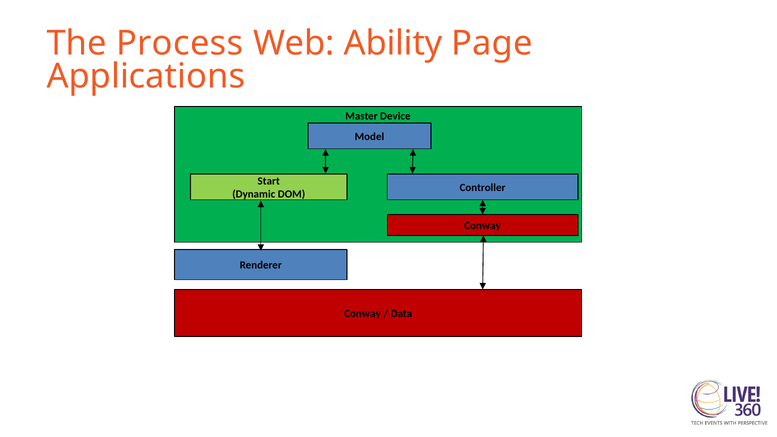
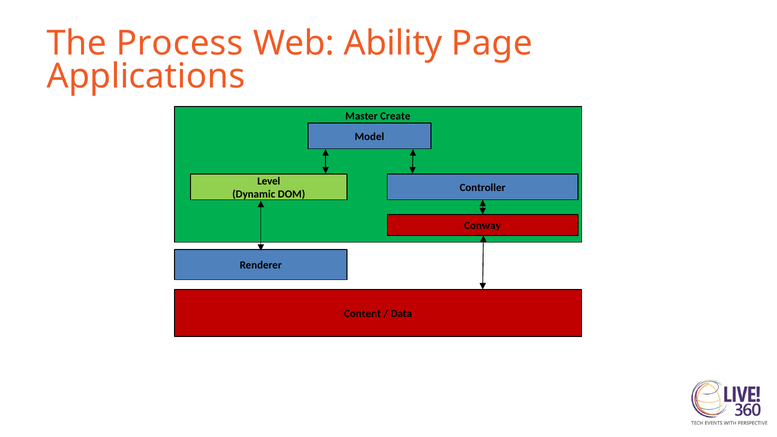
Device: Device -> Create
Start: Start -> Level
Conway at (362, 314): Conway -> Content
